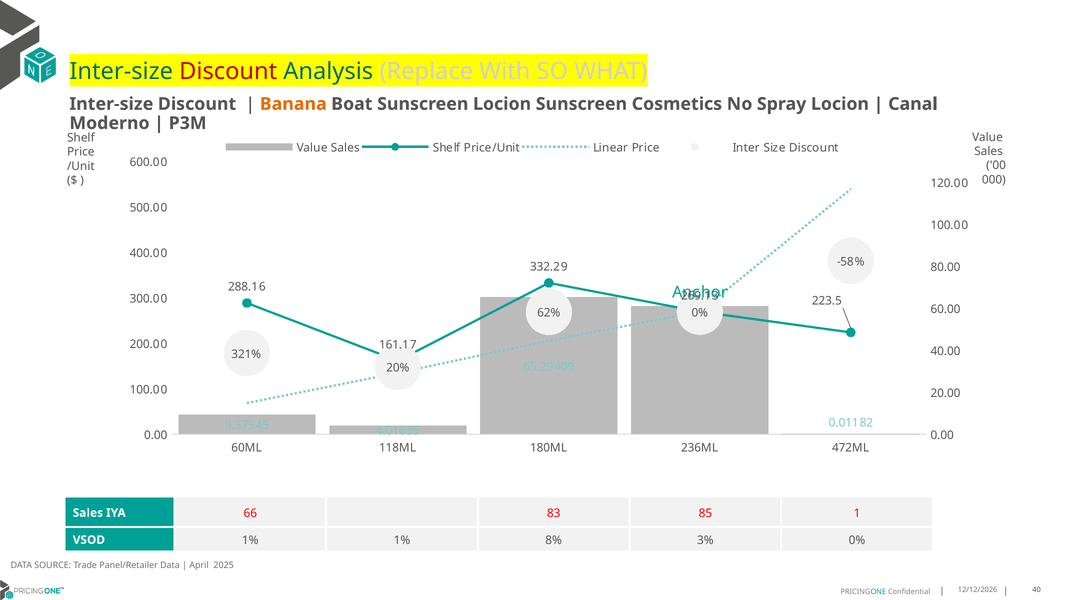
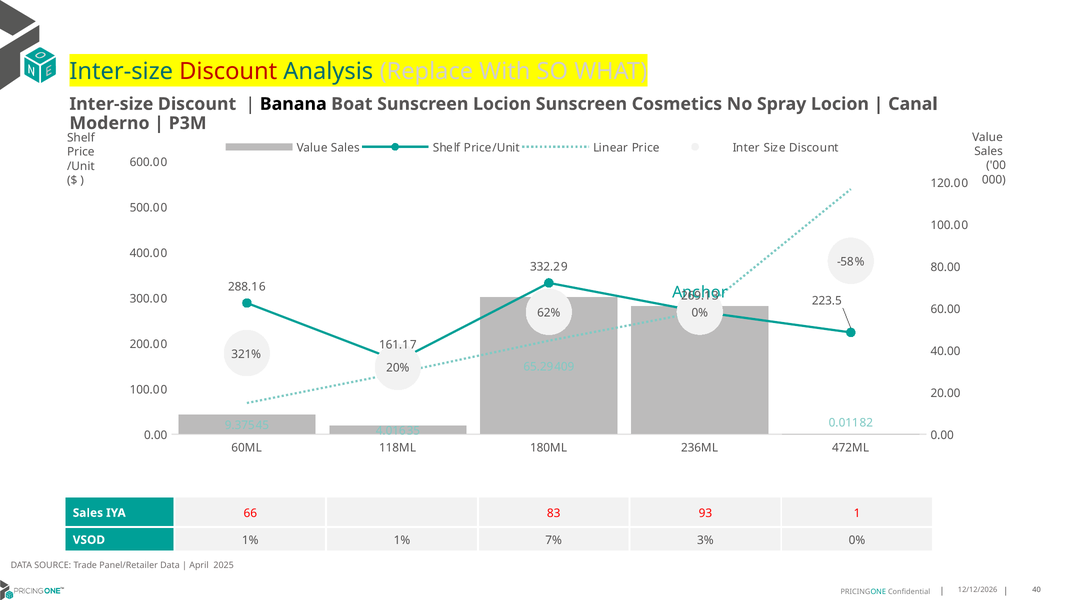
Banana colour: orange -> black
85: 85 -> 93
8%: 8% -> 7%
